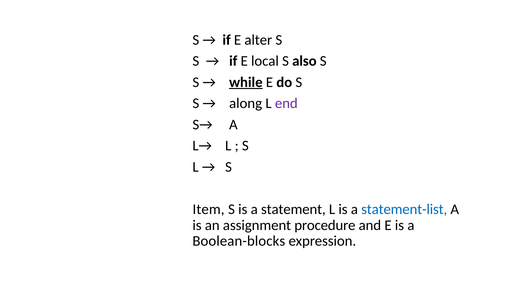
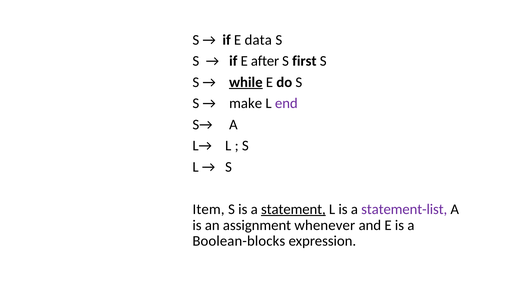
alter: alter -> data
local: local -> after
also: also -> first
along: along -> make
statement underline: none -> present
statement-list colour: blue -> purple
procedure: procedure -> whenever
